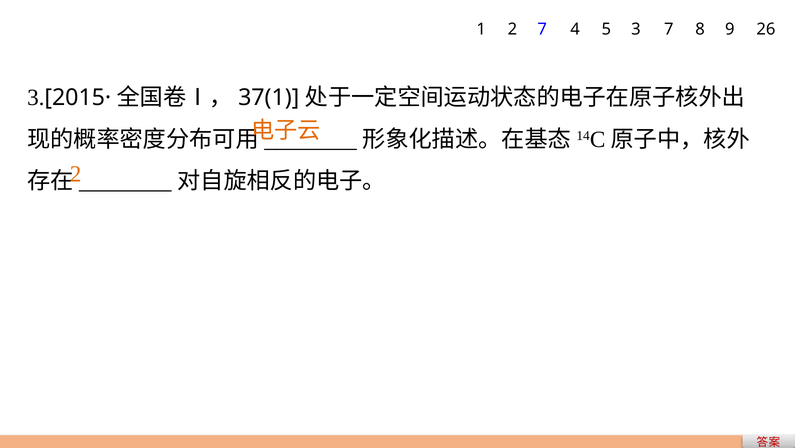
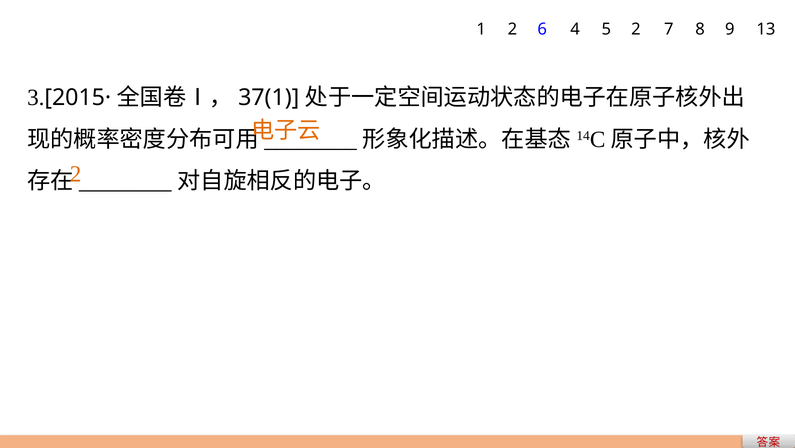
2 7: 7 -> 6
5 3: 3 -> 2
26: 26 -> 13
